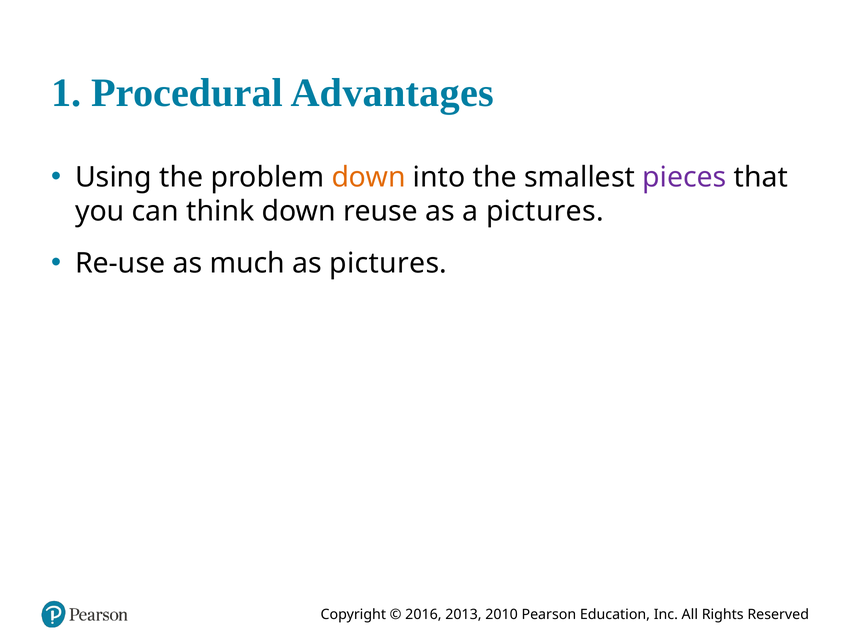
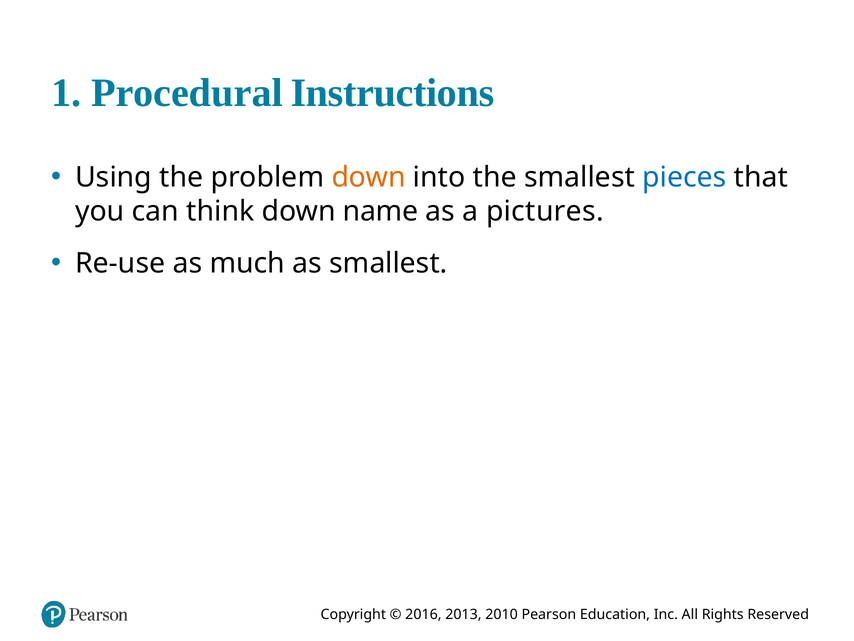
Advantages: Advantages -> Instructions
pieces colour: purple -> blue
reuse: reuse -> name
as pictures: pictures -> smallest
